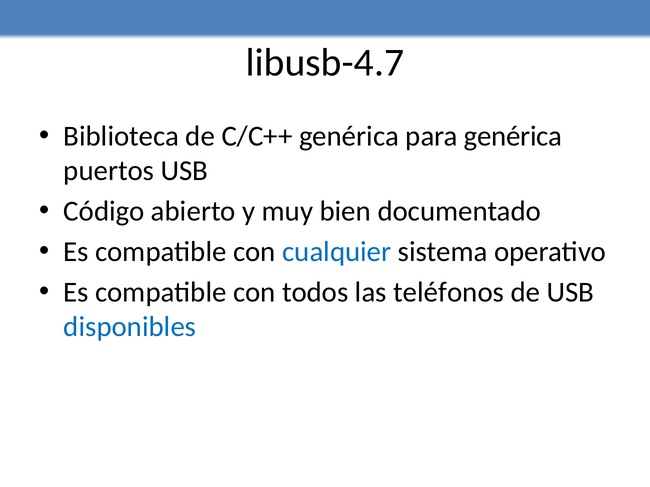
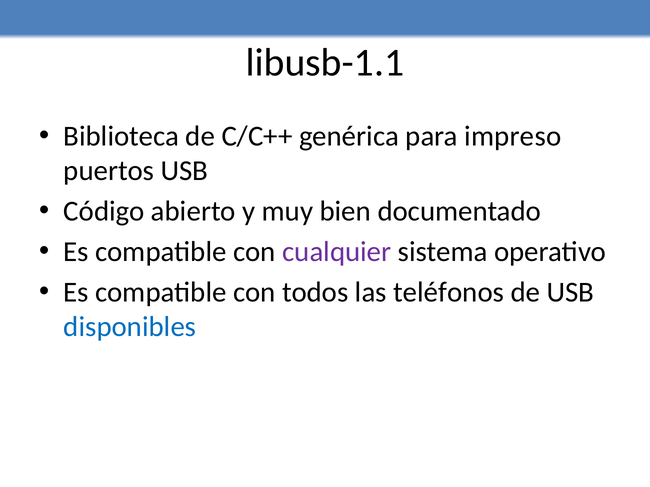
libusb-4.7: libusb-4.7 -> libusb-1.1
para genérica: genérica -> impreso
cualquier colour: blue -> purple
